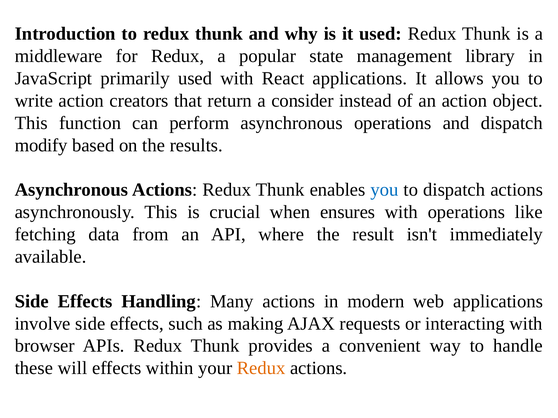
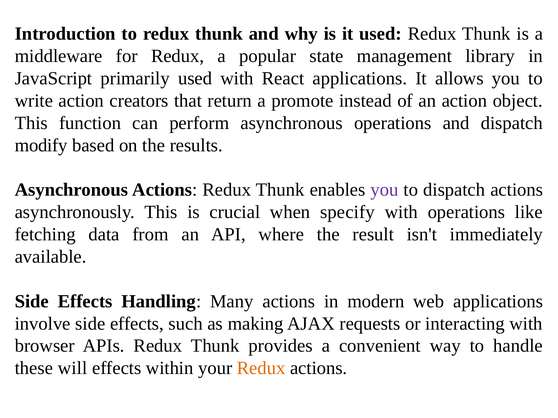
consider: consider -> promote
you at (384, 190) colour: blue -> purple
ensures: ensures -> specify
